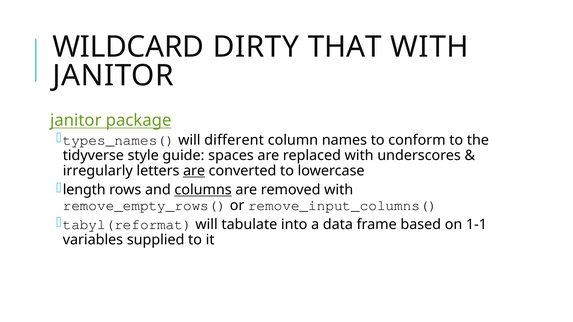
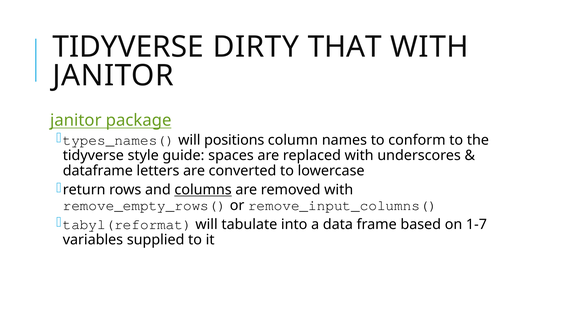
WILDCARD at (128, 47): WILDCARD -> TIDYVERSE
different: different -> positions
irregularly: irregularly -> dataframe
are at (194, 171) underline: present -> none
length: length -> return
1-1: 1-1 -> 1-7
